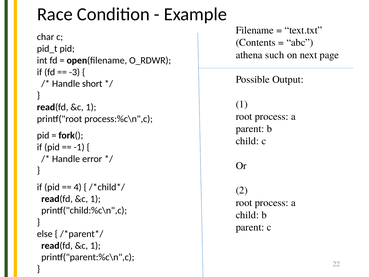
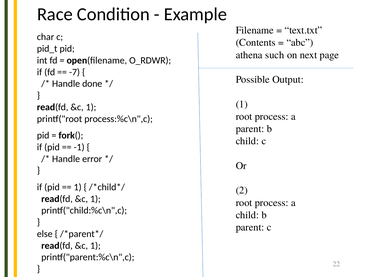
-3: -3 -> -7
short: short -> done
4 at (78, 187): 4 -> 1
